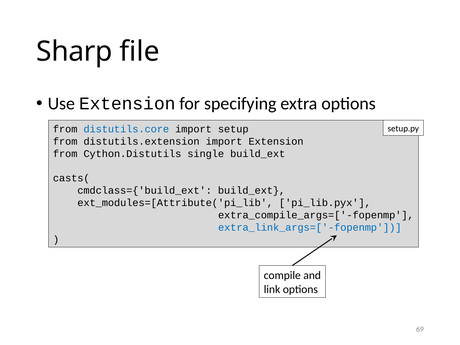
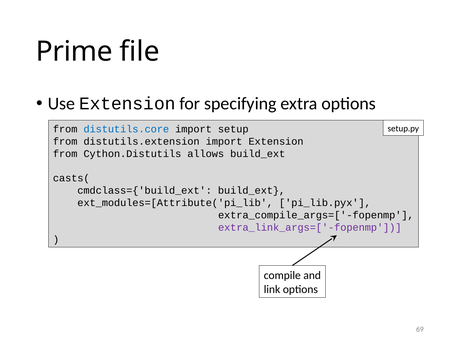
Sharp: Sharp -> Prime
single: single -> allows
extra_link_args=['-fopenmp colour: blue -> purple
